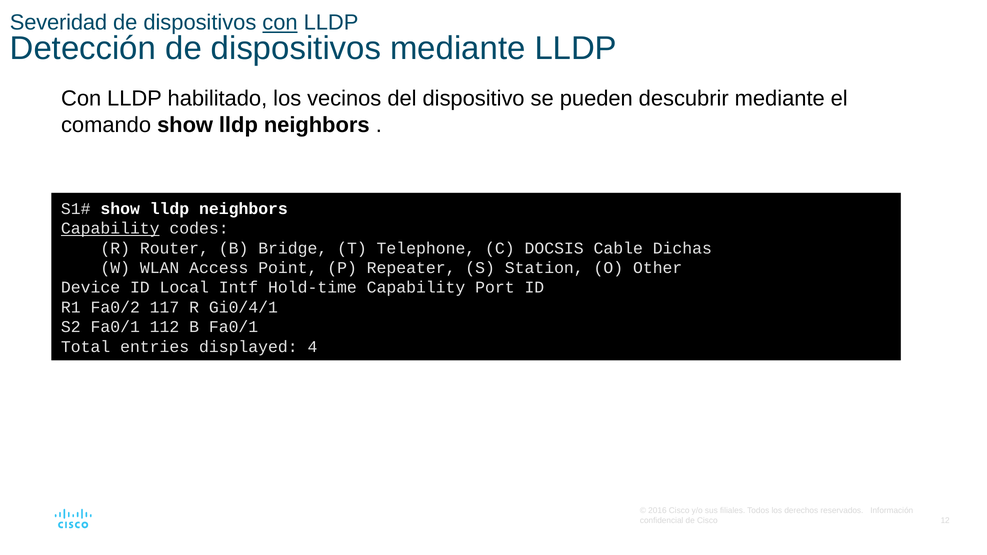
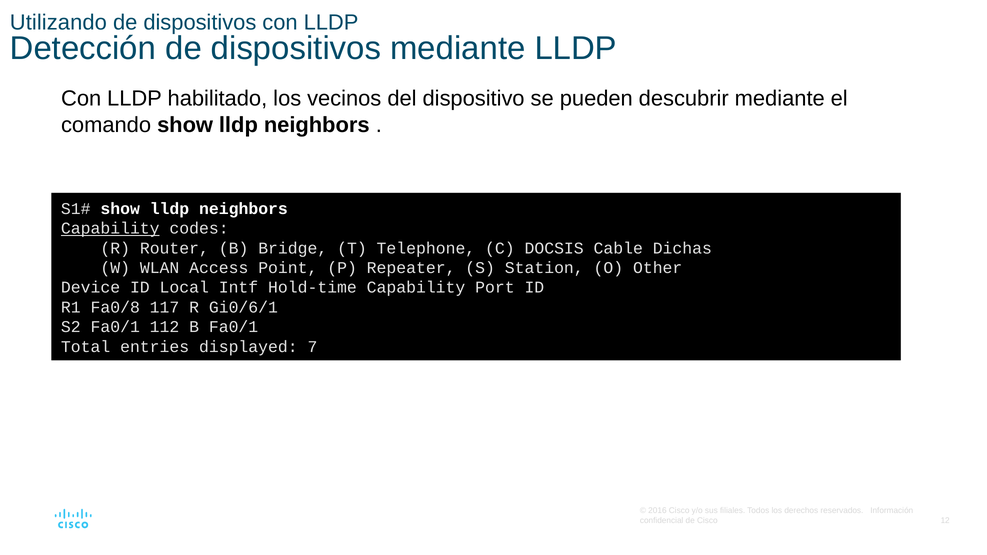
Severidad: Severidad -> Utilizando
con at (280, 23) underline: present -> none
Fa0/2: Fa0/2 -> Fa0/8
Gi0/4/1: Gi0/4/1 -> Gi0/6/1
4: 4 -> 7
